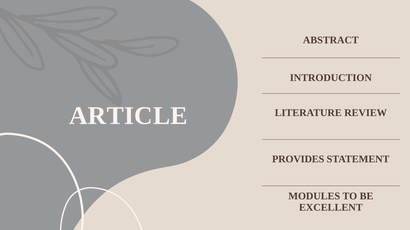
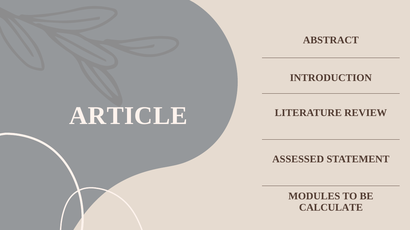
PROVIDES: PROVIDES -> ASSESSED
EXCELLENT: EXCELLENT -> CALCULATE
